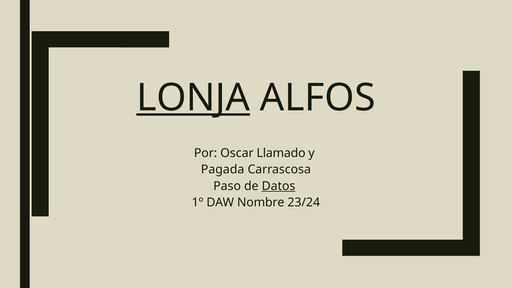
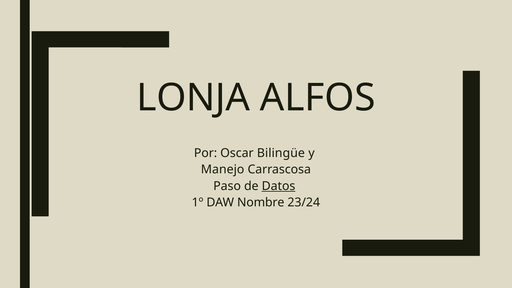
LONJA underline: present -> none
Llamado: Llamado -> Bilingüe
Pagada: Pagada -> Manejo
